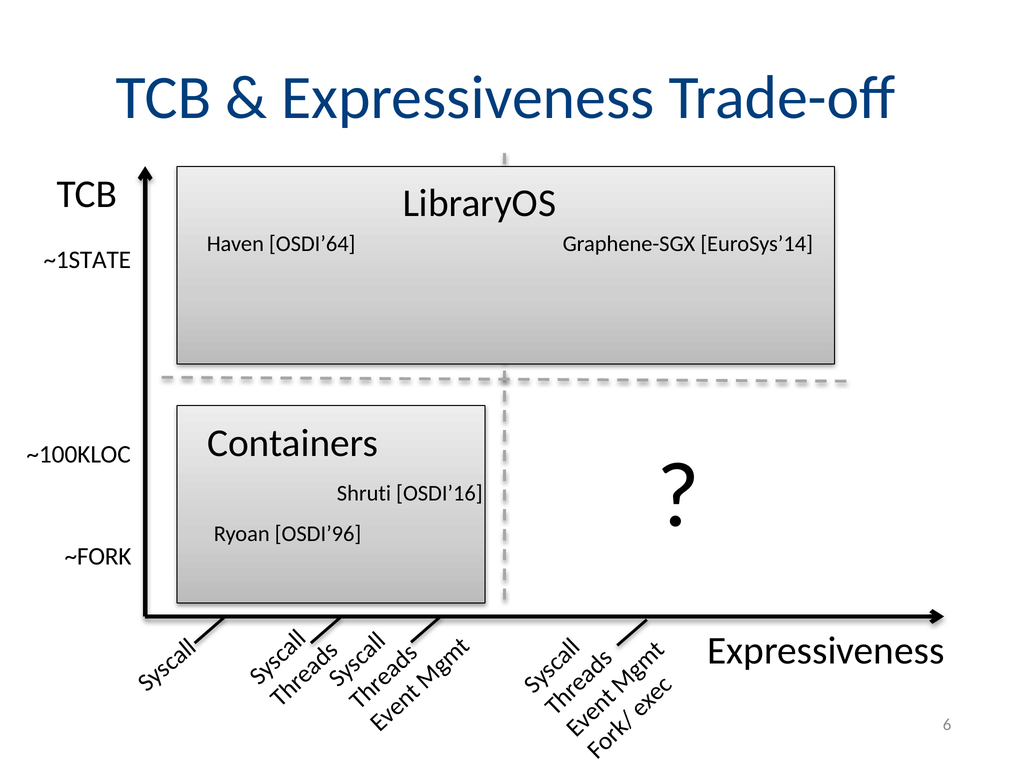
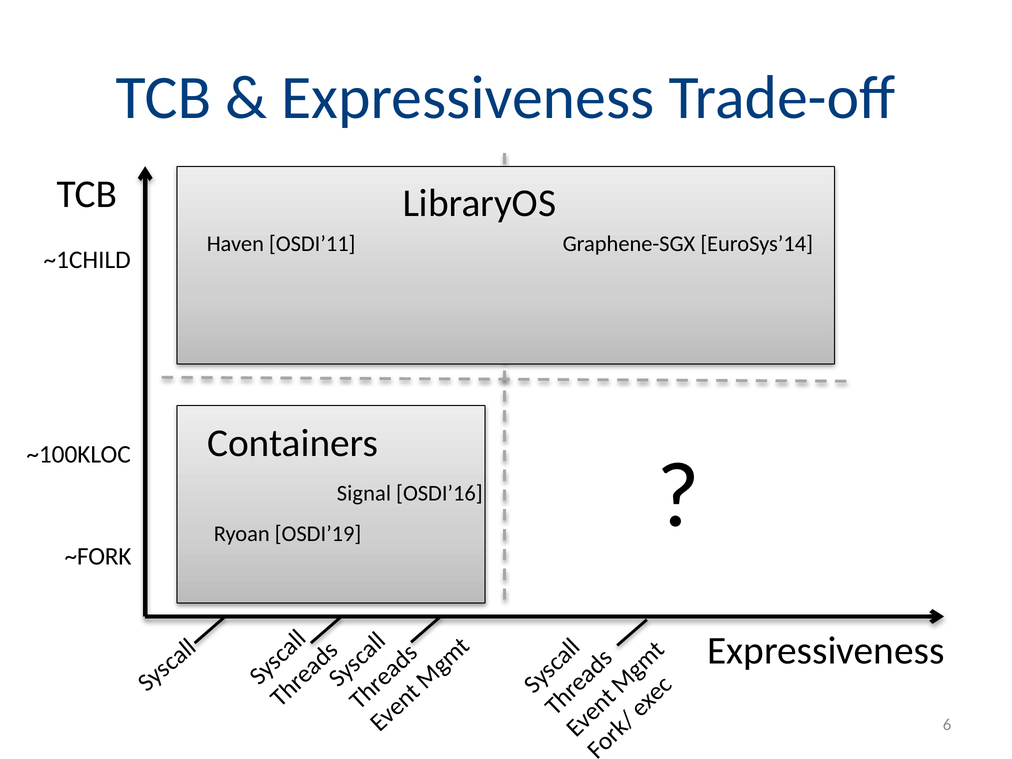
OSDI’64: OSDI’64 -> OSDI’11
~1STATE: ~1STATE -> ~1CHILD
Shruti: Shruti -> Signal
OSDI’96: OSDI’96 -> OSDI’19
